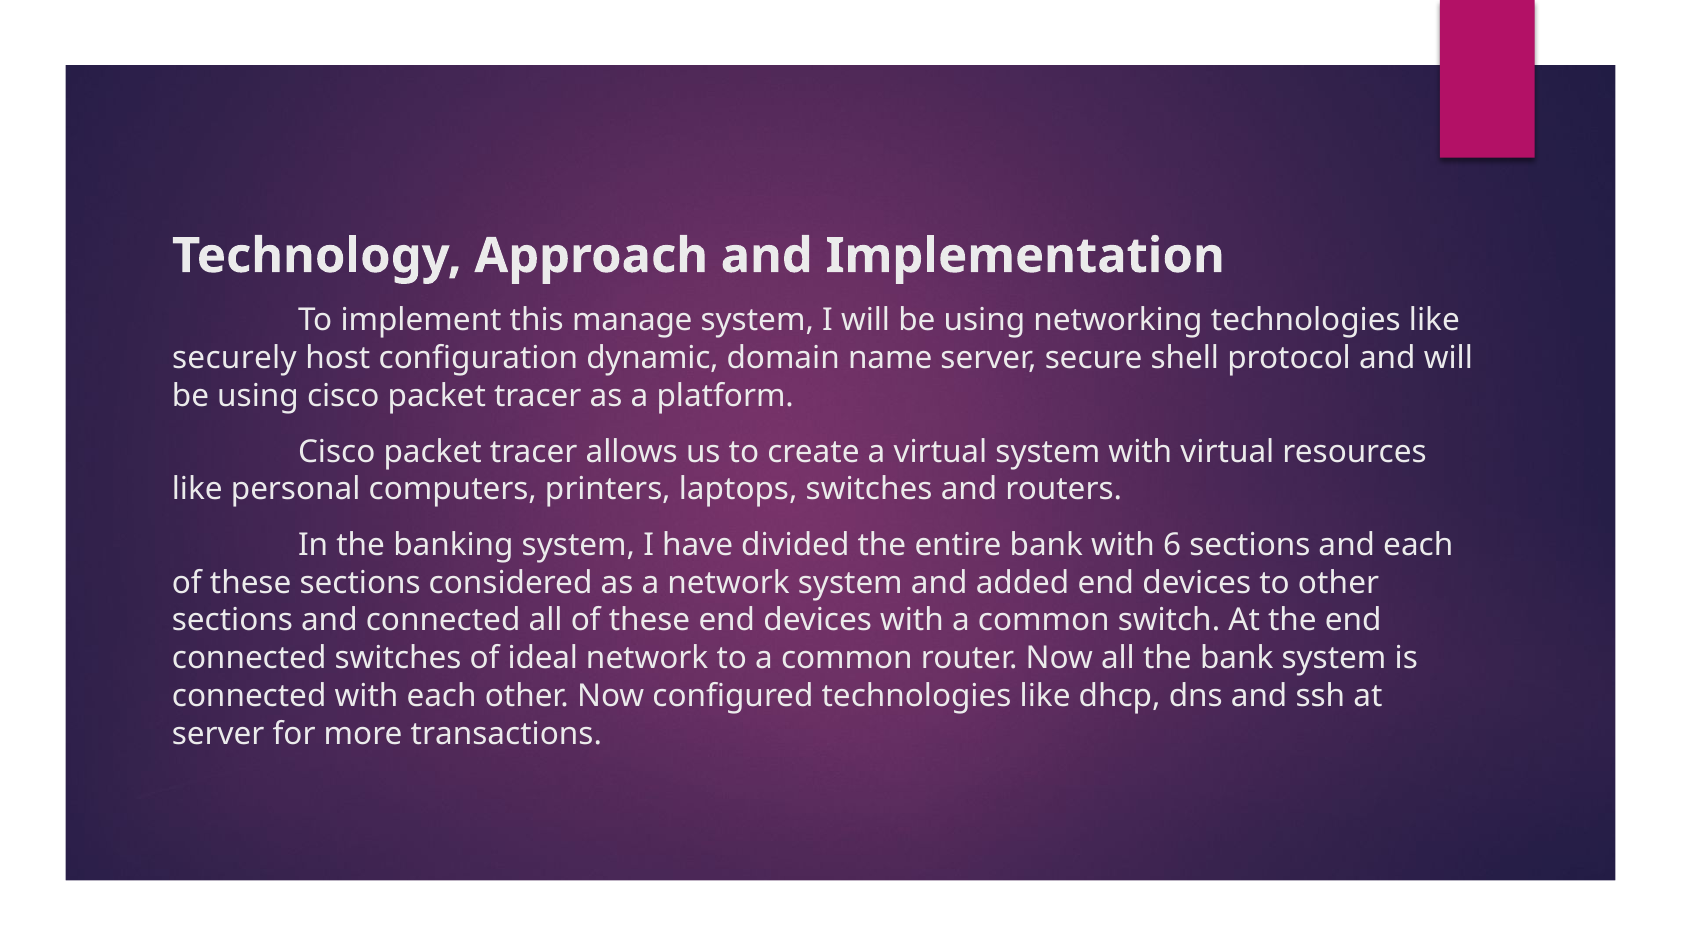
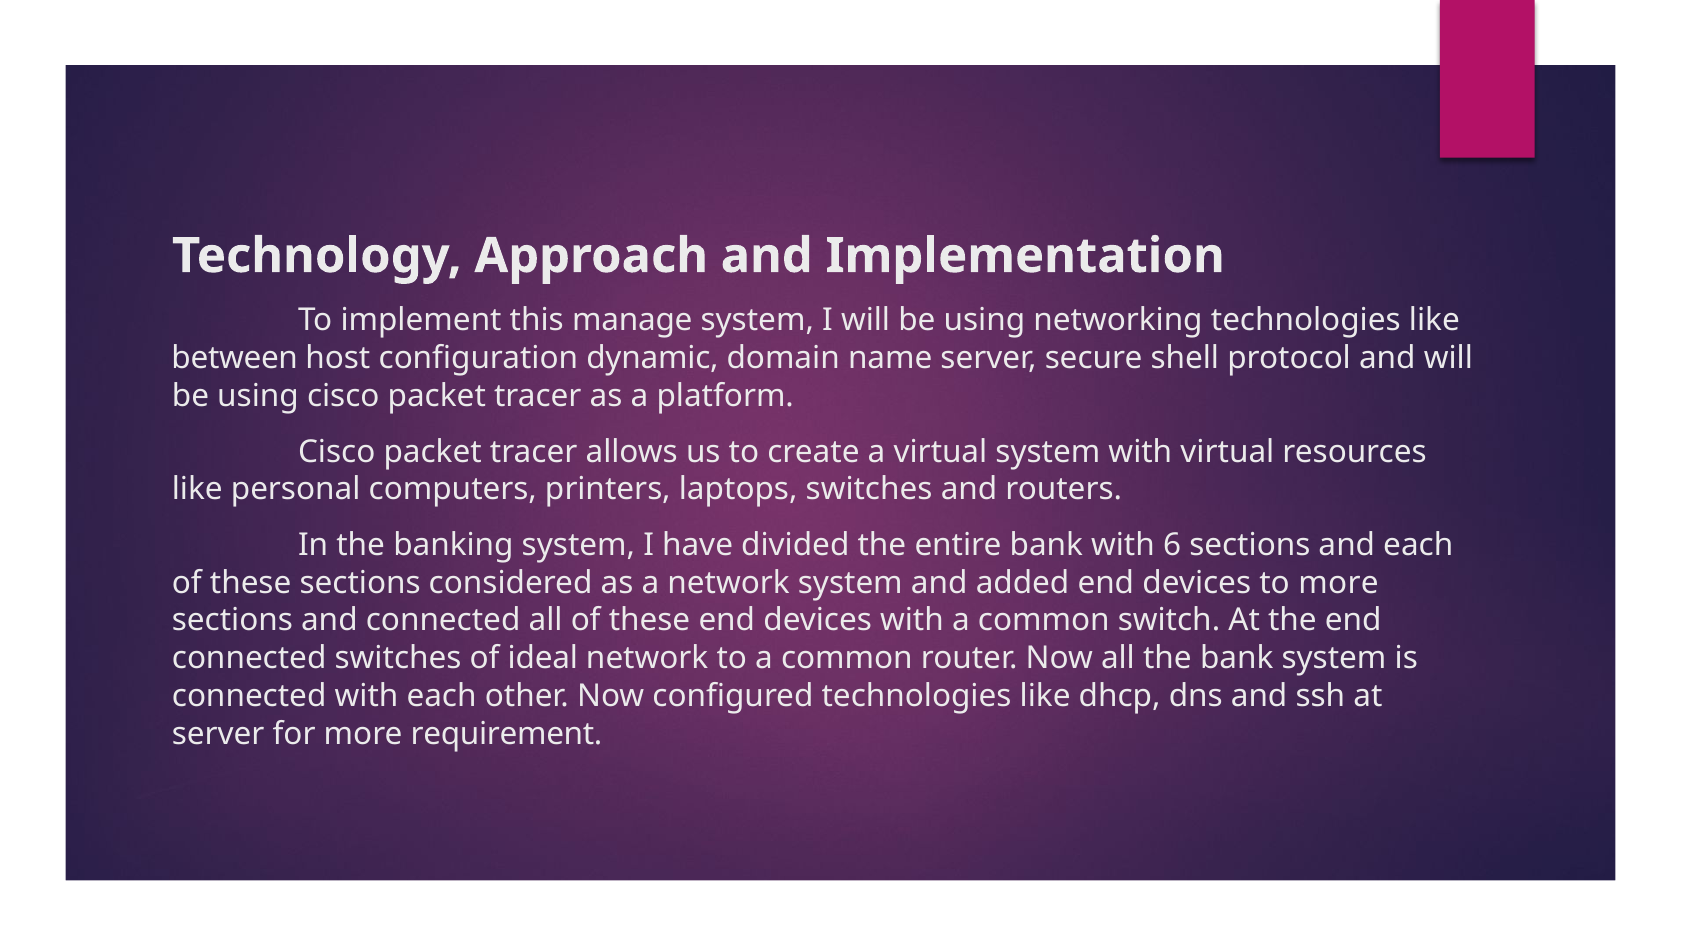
securely: securely -> between
to other: other -> more
transactions: transactions -> requirement
